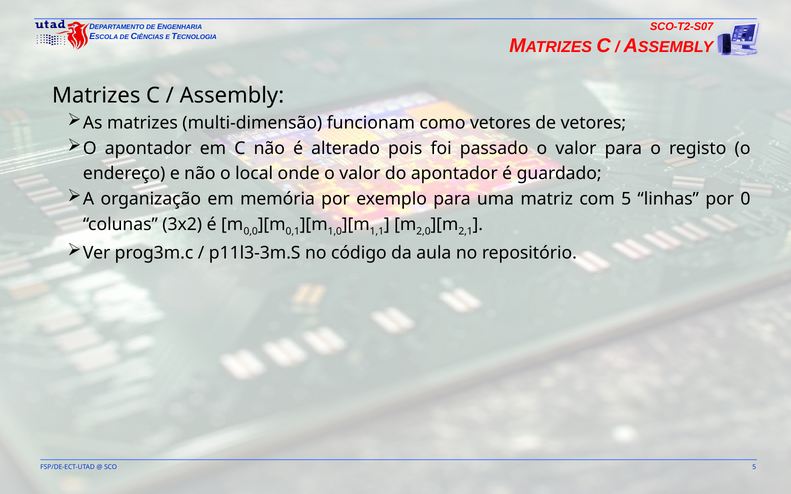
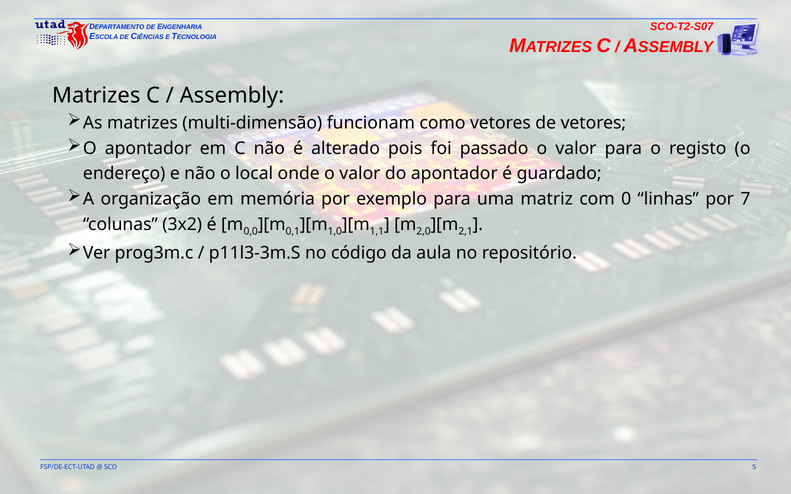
com 5: 5 -> 0
0: 0 -> 7
